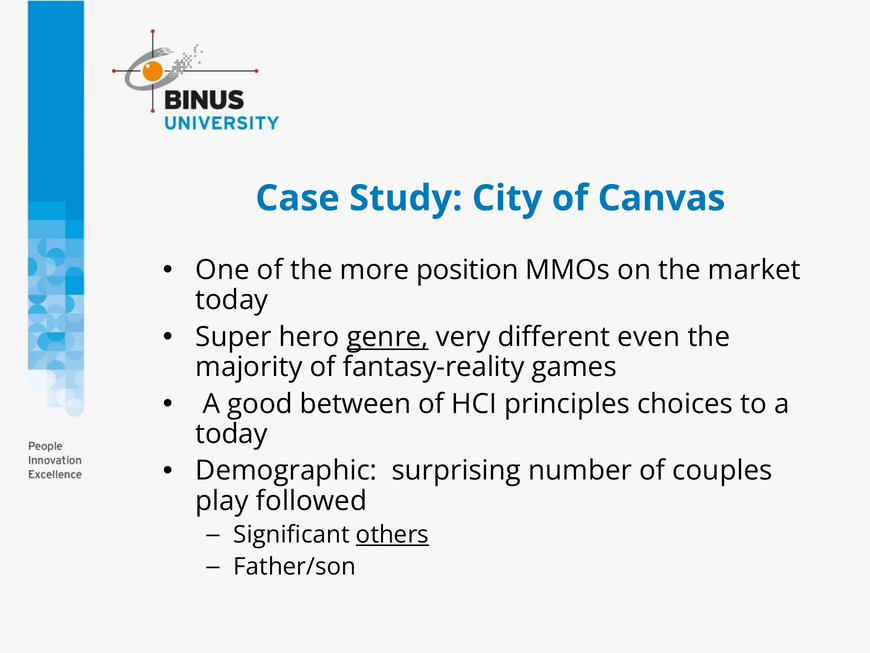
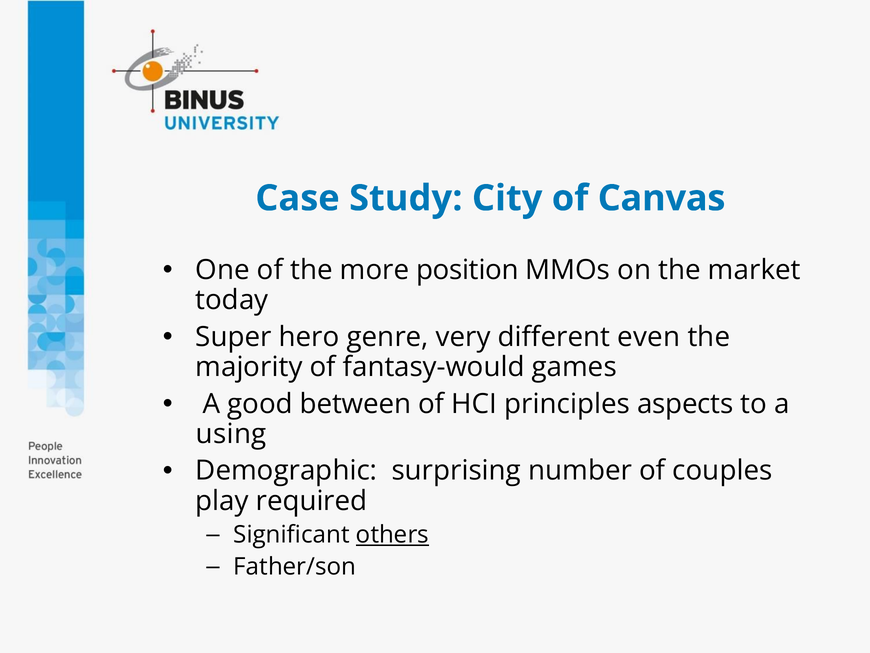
genre underline: present -> none
fantasy-reality: fantasy-reality -> fantasy-would
choices: choices -> aspects
today at (231, 434): today -> using
followed: followed -> required
